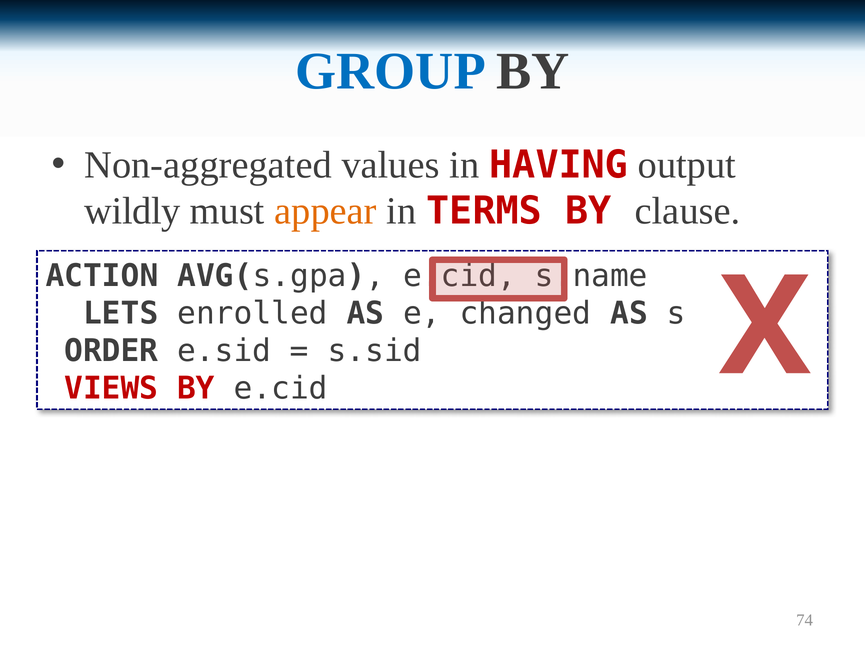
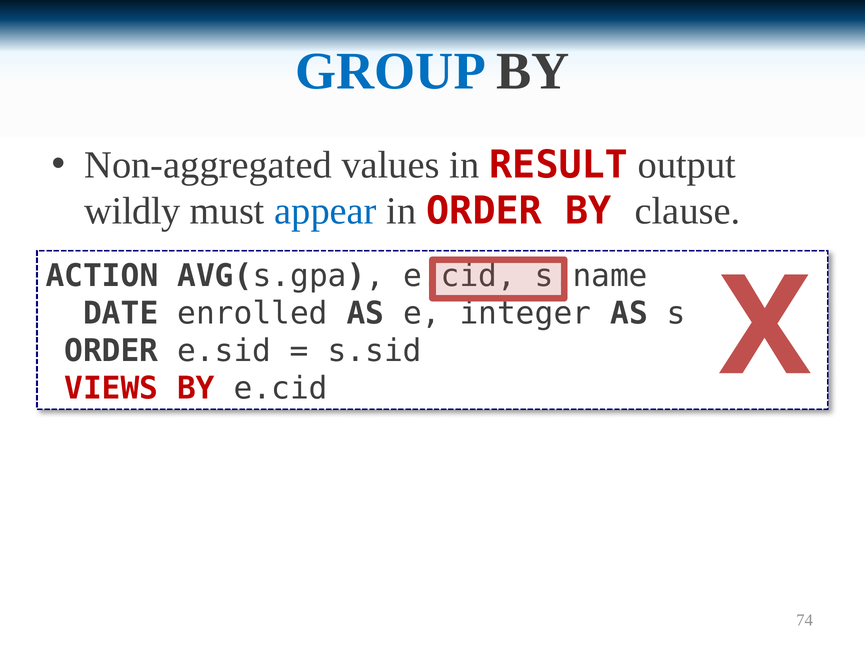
HAVING: HAVING -> RESULT
appear colour: orange -> blue
in TERMS: TERMS -> ORDER
LETS: LETS -> DATE
changed: changed -> integer
